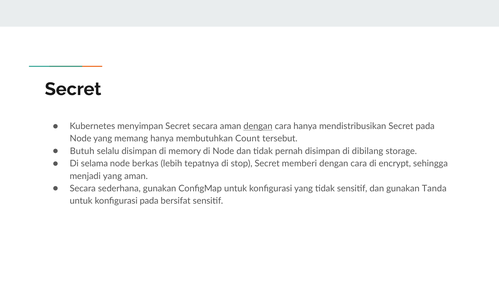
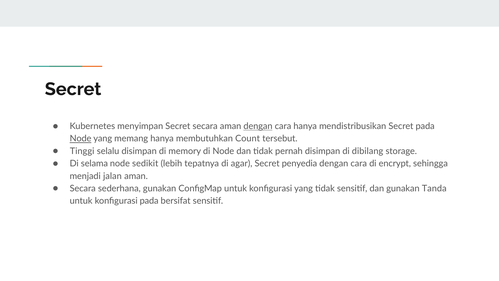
Node at (81, 139) underline: none -> present
Butuh: Butuh -> Tinggi
berkas: berkas -> sedikit
stop: stop -> agar
memberi: memberi -> penyedia
menjadi yang: yang -> jalan
